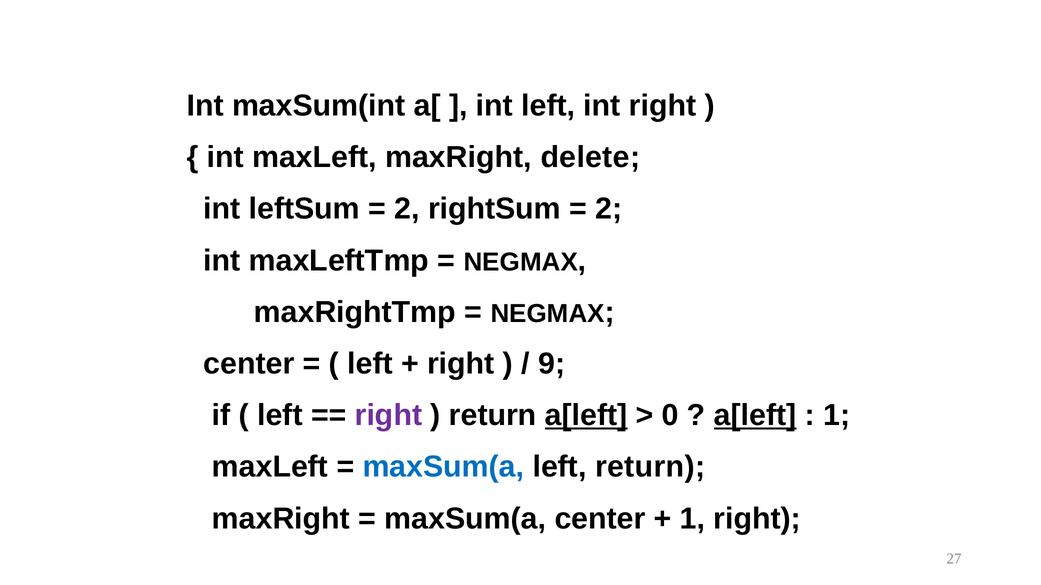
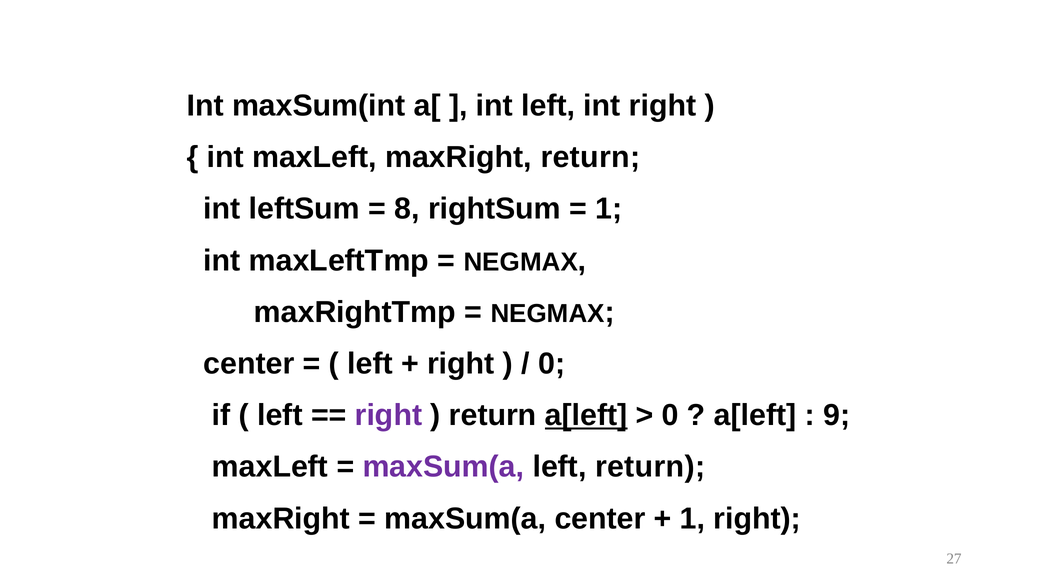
maxRight delete: delete -> return
2 at (407, 209): 2 -> 8
2 at (609, 209): 2 -> 1
9 at (552, 364): 9 -> 0
a[left at (755, 416) underline: present -> none
1 at (837, 416): 1 -> 9
maxSum(a at (443, 467) colour: blue -> purple
